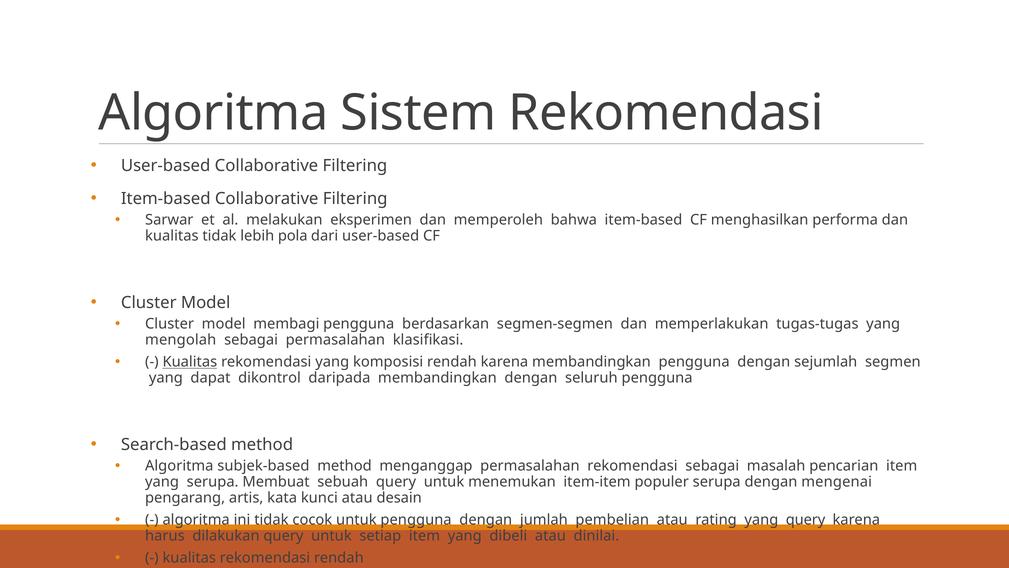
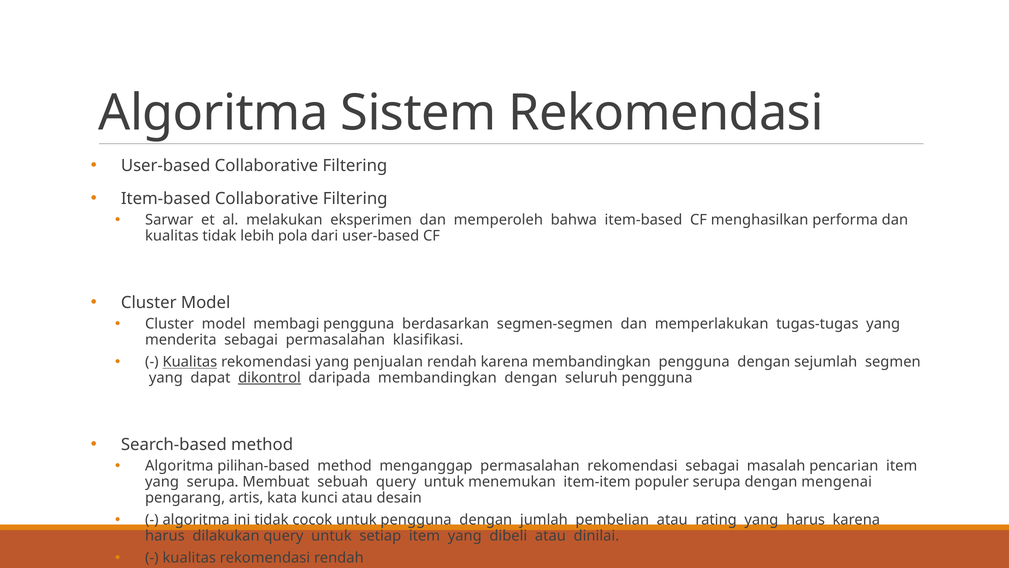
mengolah: mengolah -> menderita
komposisi: komposisi -> penjualan
dikontrol underline: none -> present
subjek-based: subjek-based -> pilihan-based
yang query: query -> harus
